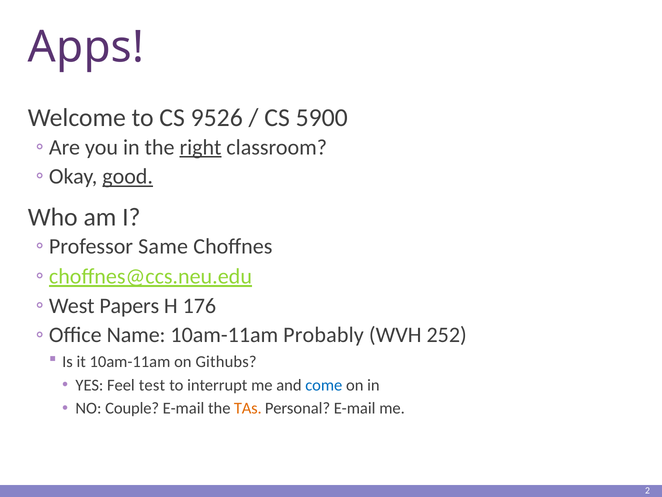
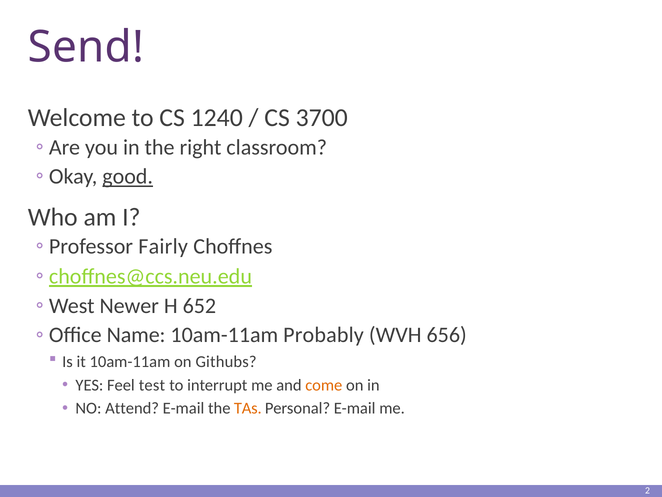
Apps: Apps -> Send
9526: 9526 -> 1240
5900: 5900 -> 3700
right underline: present -> none
Same: Same -> Fairly
Papers: Papers -> Newer
176: 176 -> 652
252: 252 -> 656
come colour: blue -> orange
Couple: Couple -> Attend
